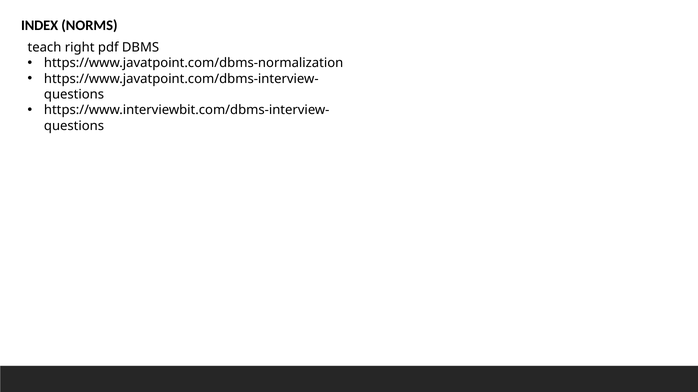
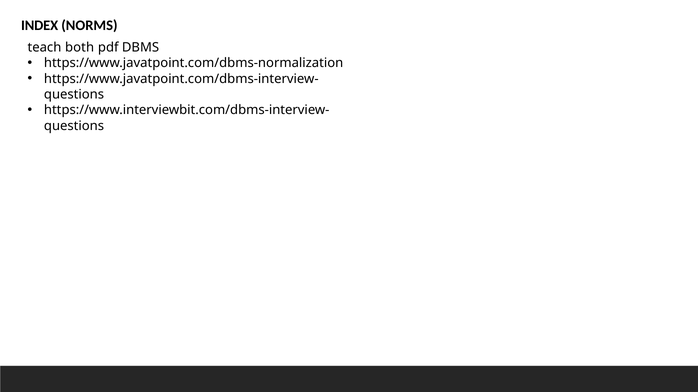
right: right -> both
